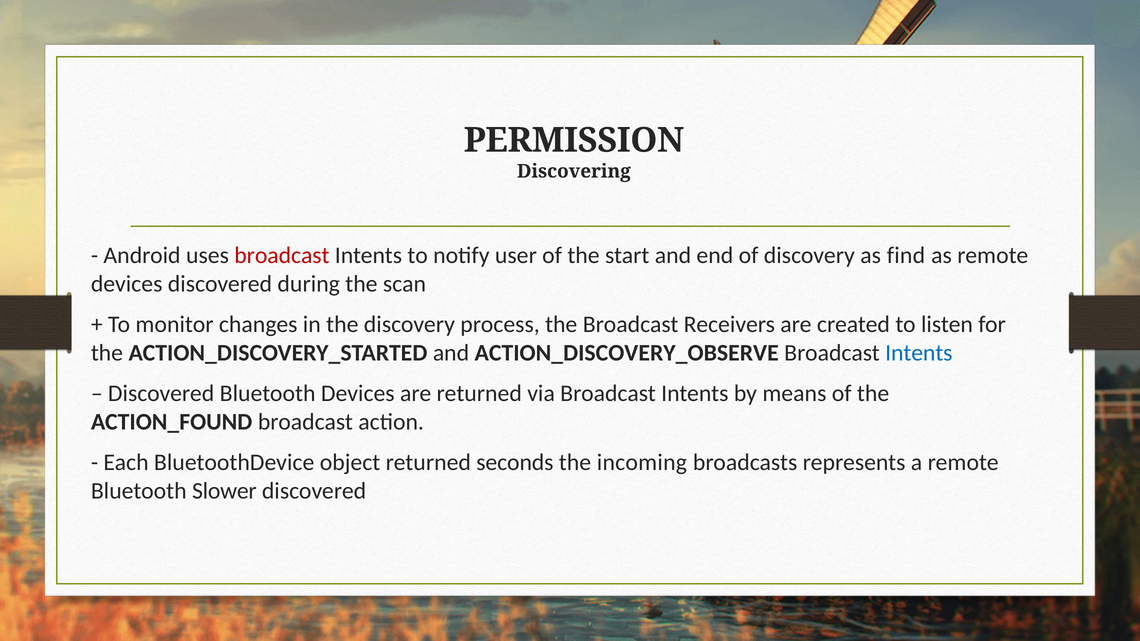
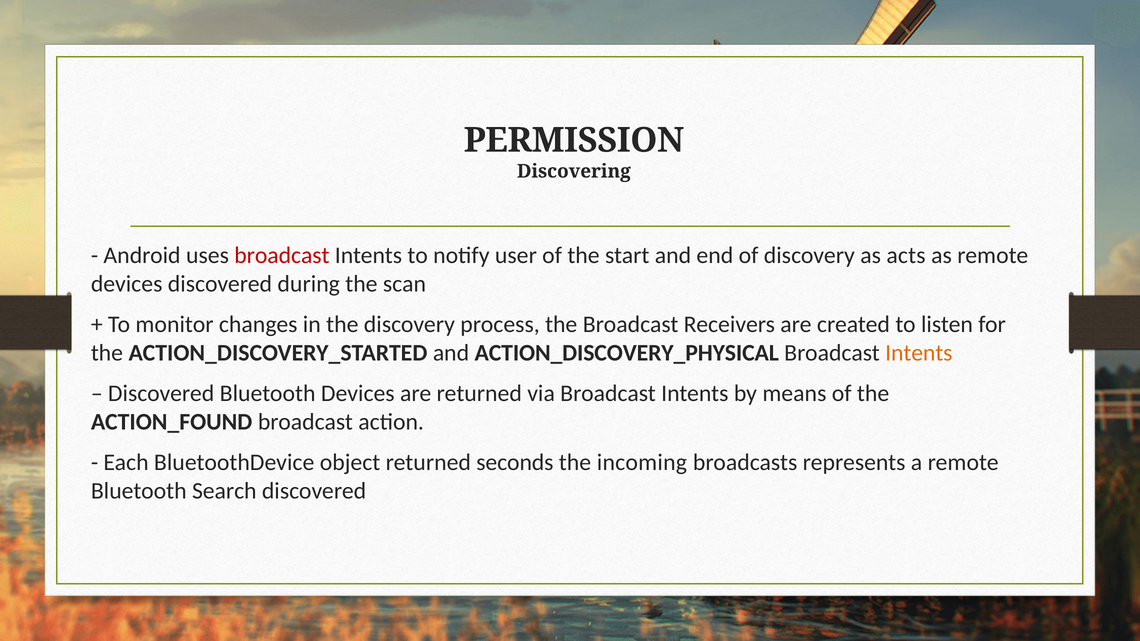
find: find -> acts
ACTION_DISCOVERY_OBSERVE: ACTION_DISCOVERY_OBSERVE -> ACTION_DISCOVERY_PHYSICAL
Intents at (919, 353) colour: blue -> orange
Slower: Slower -> Search
